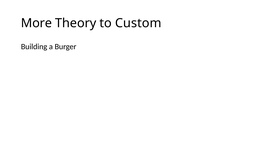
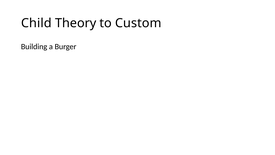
More: More -> Child
